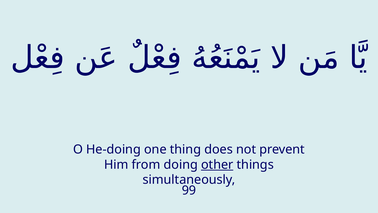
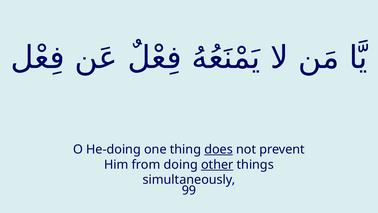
does underline: none -> present
